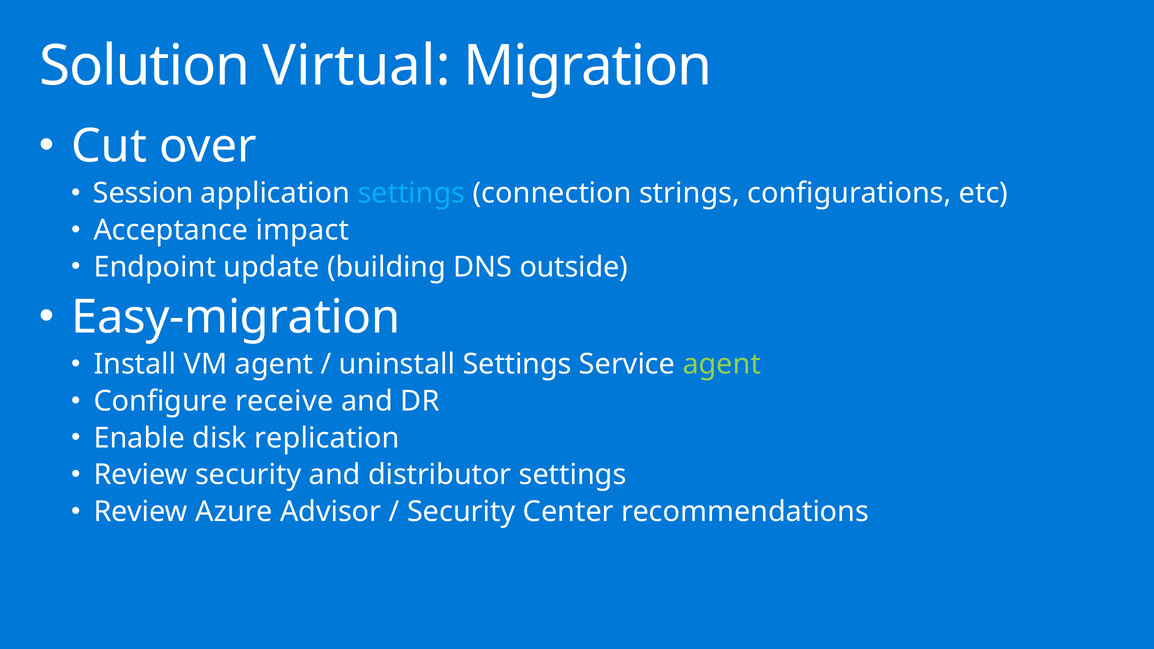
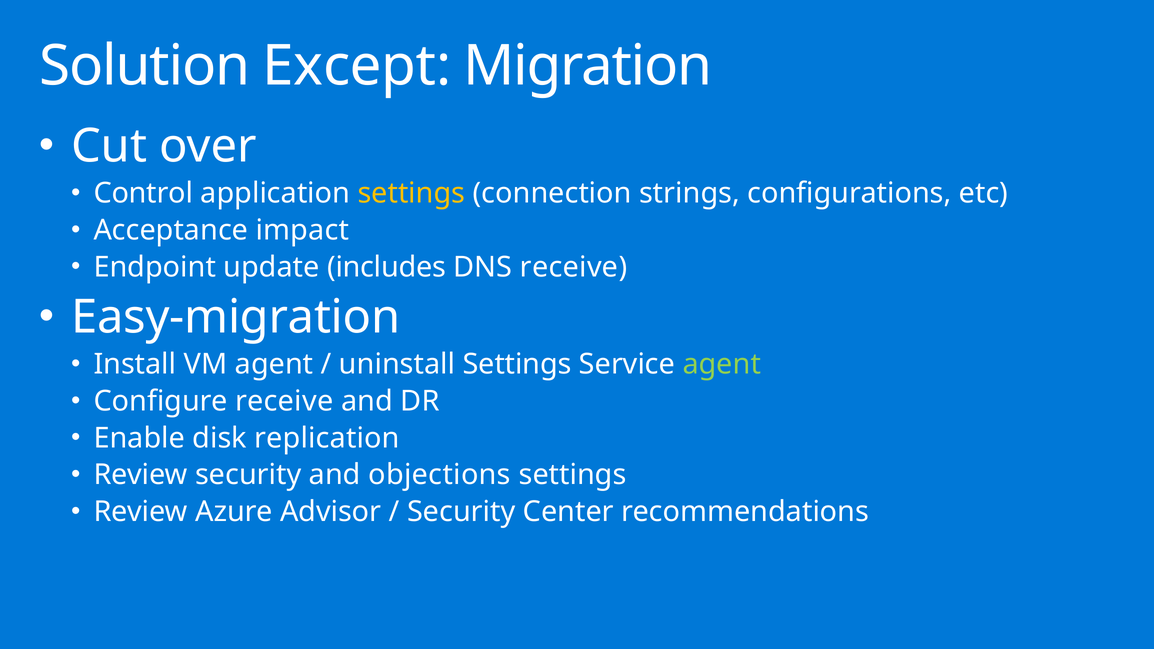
Virtual: Virtual -> Except
Session: Session -> Control
settings at (411, 193) colour: light blue -> yellow
building: building -> includes
DNS outside: outside -> receive
distributor: distributor -> objections
